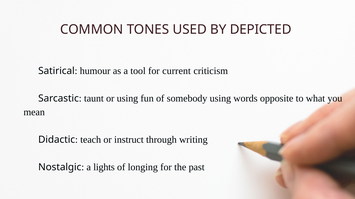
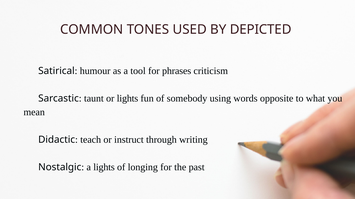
current: current -> phrases
or using: using -> lights
